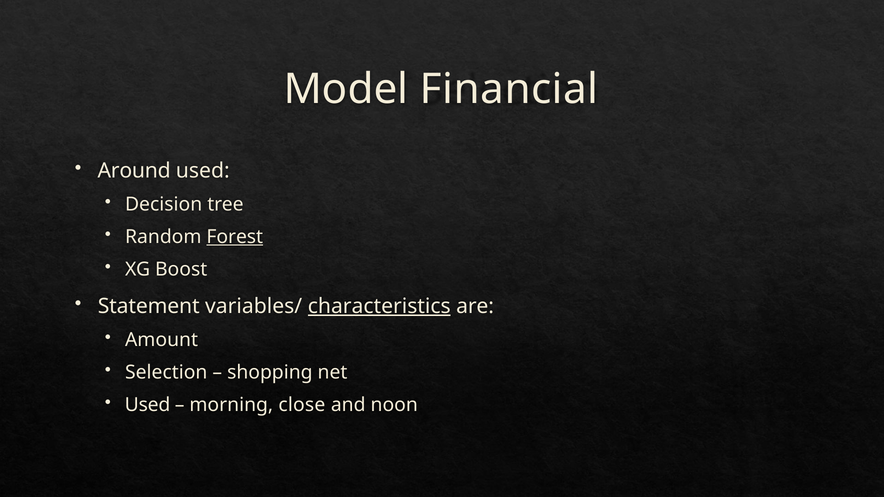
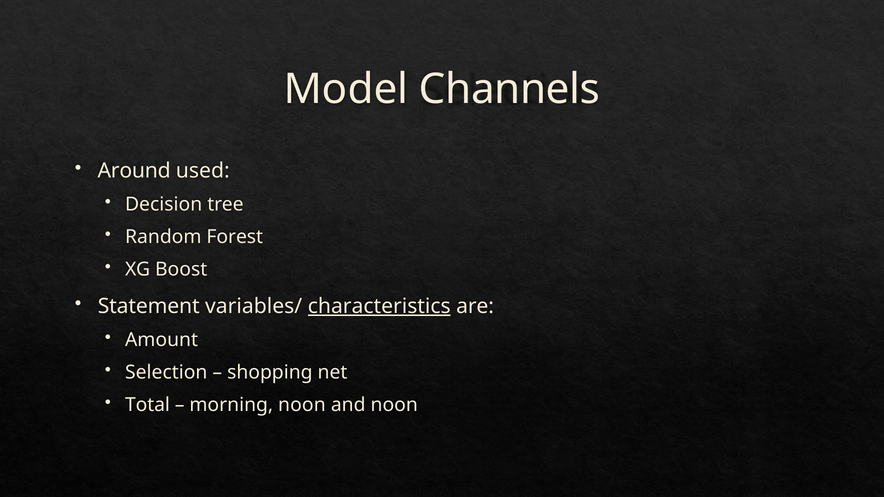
Financial: Financial -> Channels
Forest underline: present -> none
Used at (148, 405): Used -> Total
morning close: close -> noon
